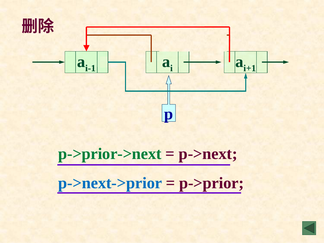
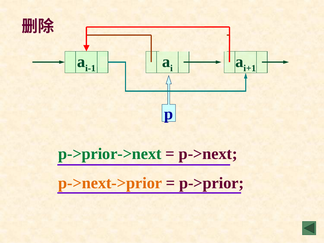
p->next->prior colour: blue -> orange
